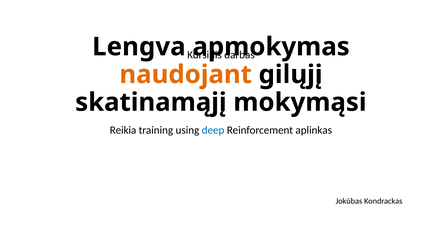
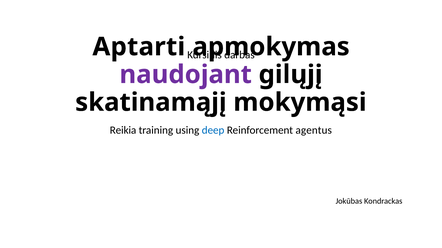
Lengva: Lengva -> Aptarti
naudojant colour: orange -> purple
aplinkas: aplinkas -> agentus
